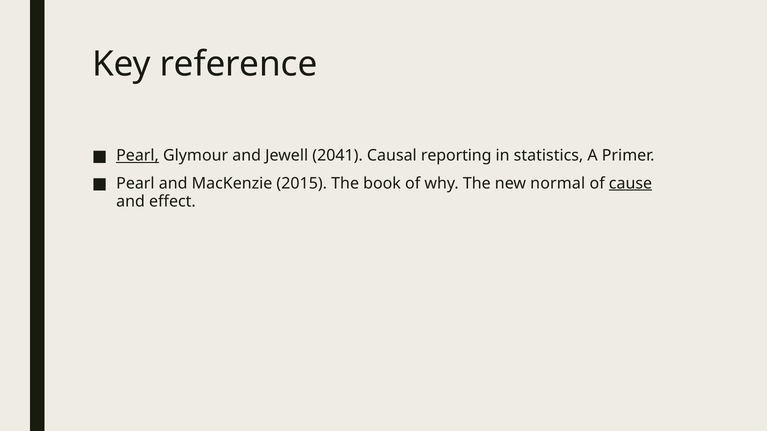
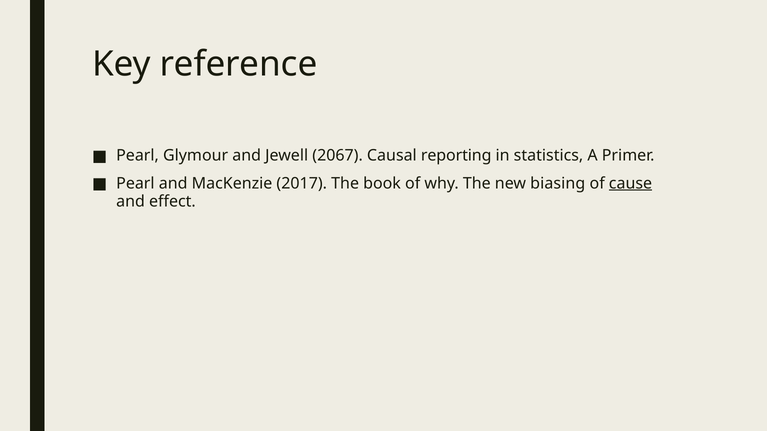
Pearl at (138, 156) underline: present -> none
2041: 2041 -> 2067
2015: 2015 -> 2017
normal: normal -> biasing
